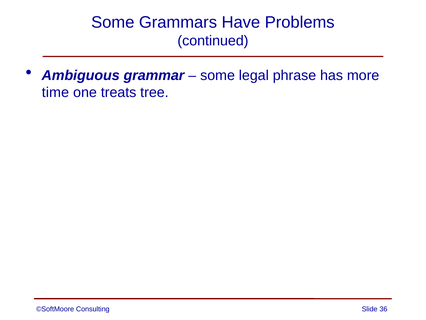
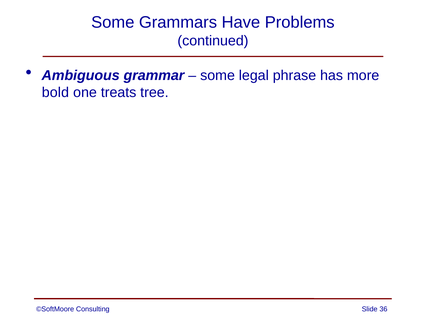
time: time -> bold
